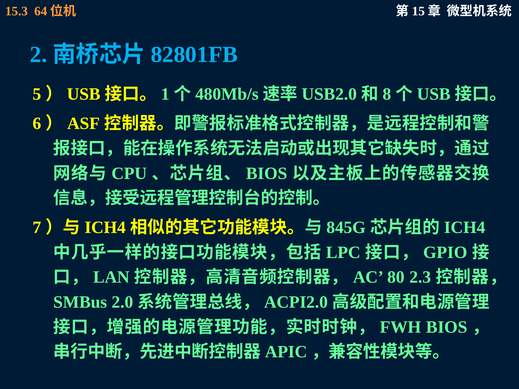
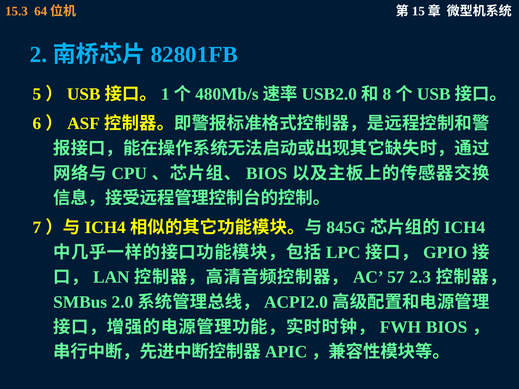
80: 80 -> 57
